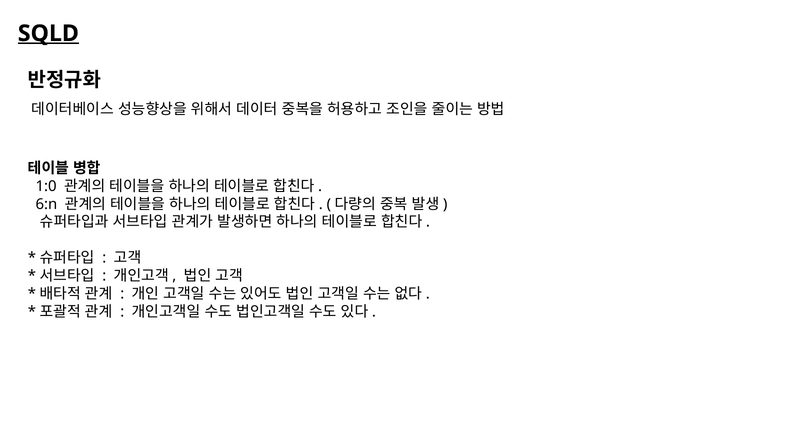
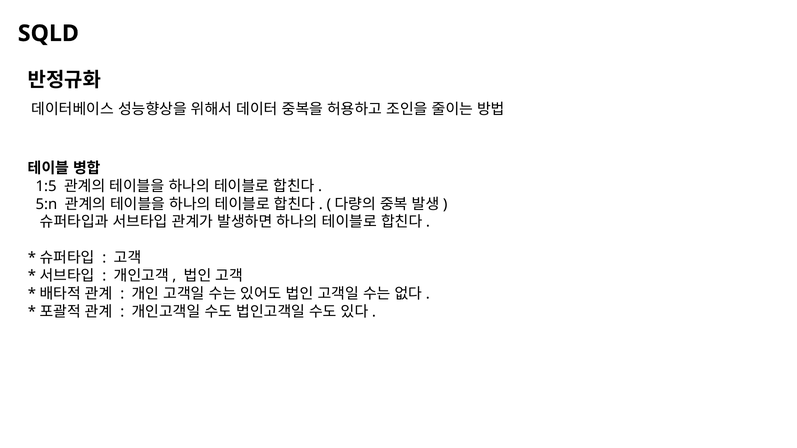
SQLD underline: present -> none
1:0: 1:0 -> 1:5
6:n: 6:n -> 5:n
